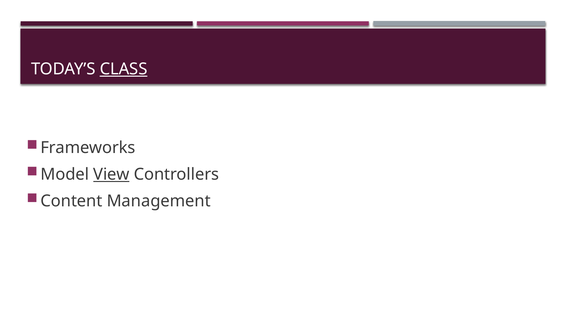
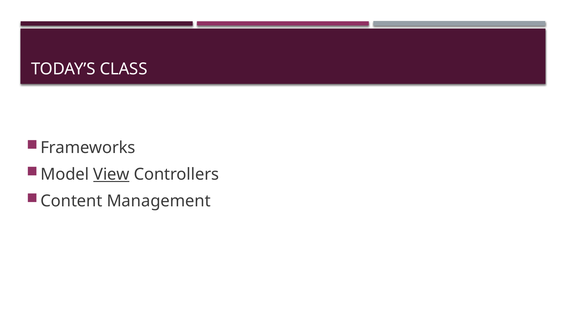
CLASS underline: present -> none
